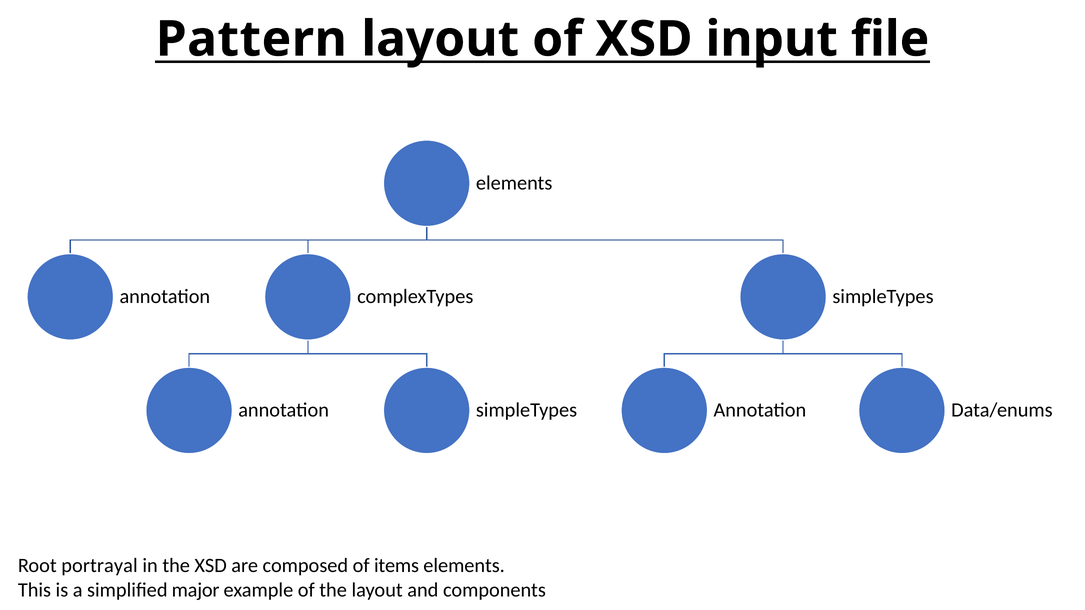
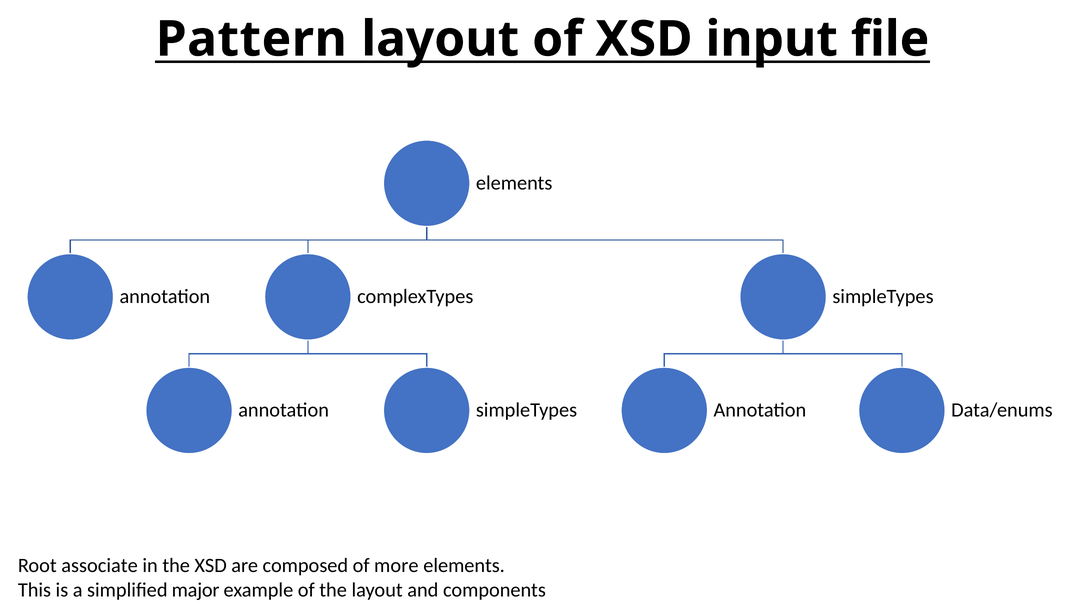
portrayal: portrayal -> associate
items: items -> more
